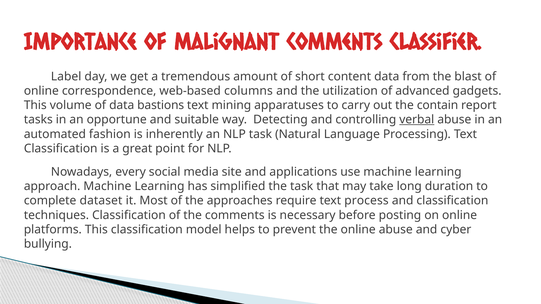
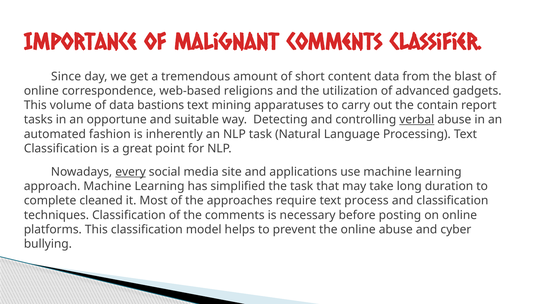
Label: Label -> Since
columns: columns -> religions
every underline: none -> present
dataset: dataset -> cleaned
